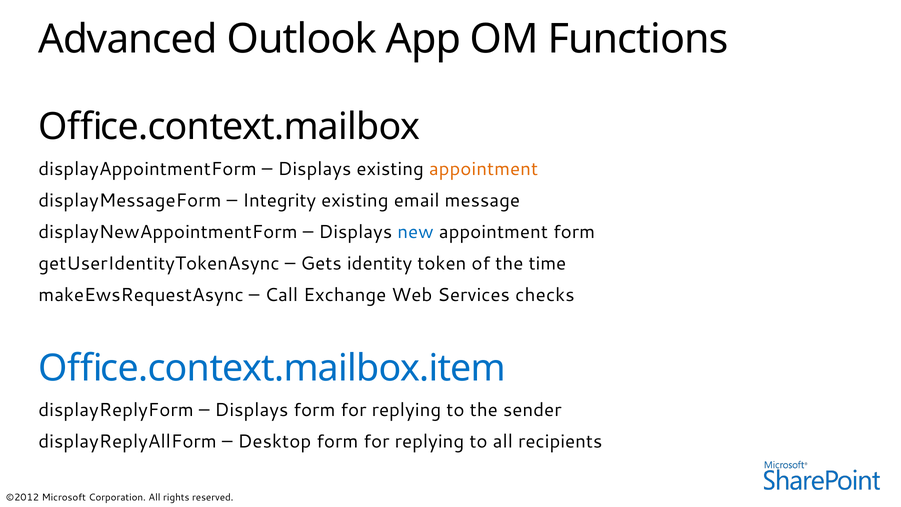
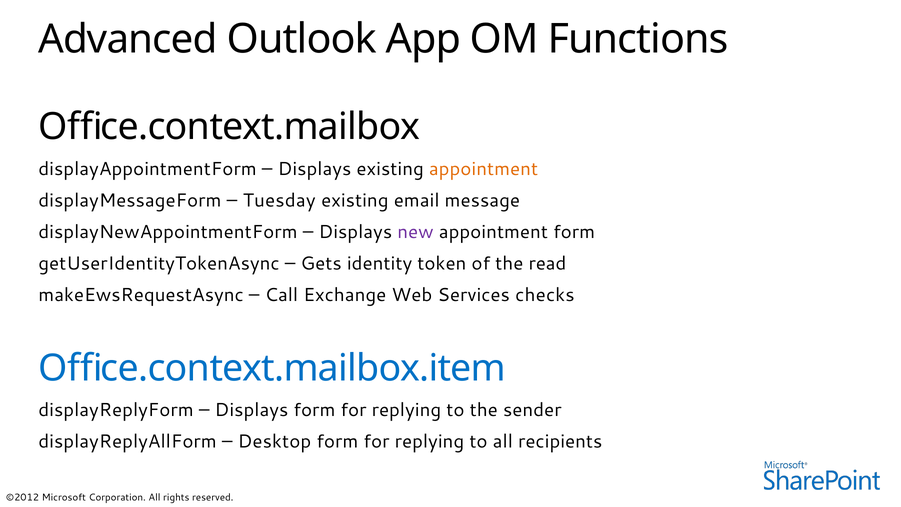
Integrity: Integrity -> Tuesday
new colour: blue -> purple
time: time -> read
